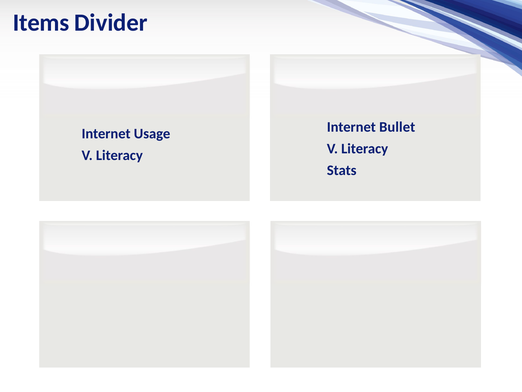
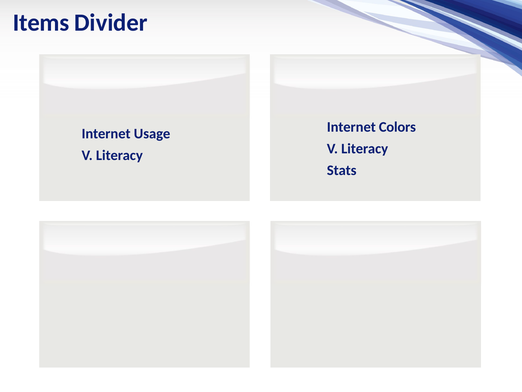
Bullet: Bullet -> Colors
